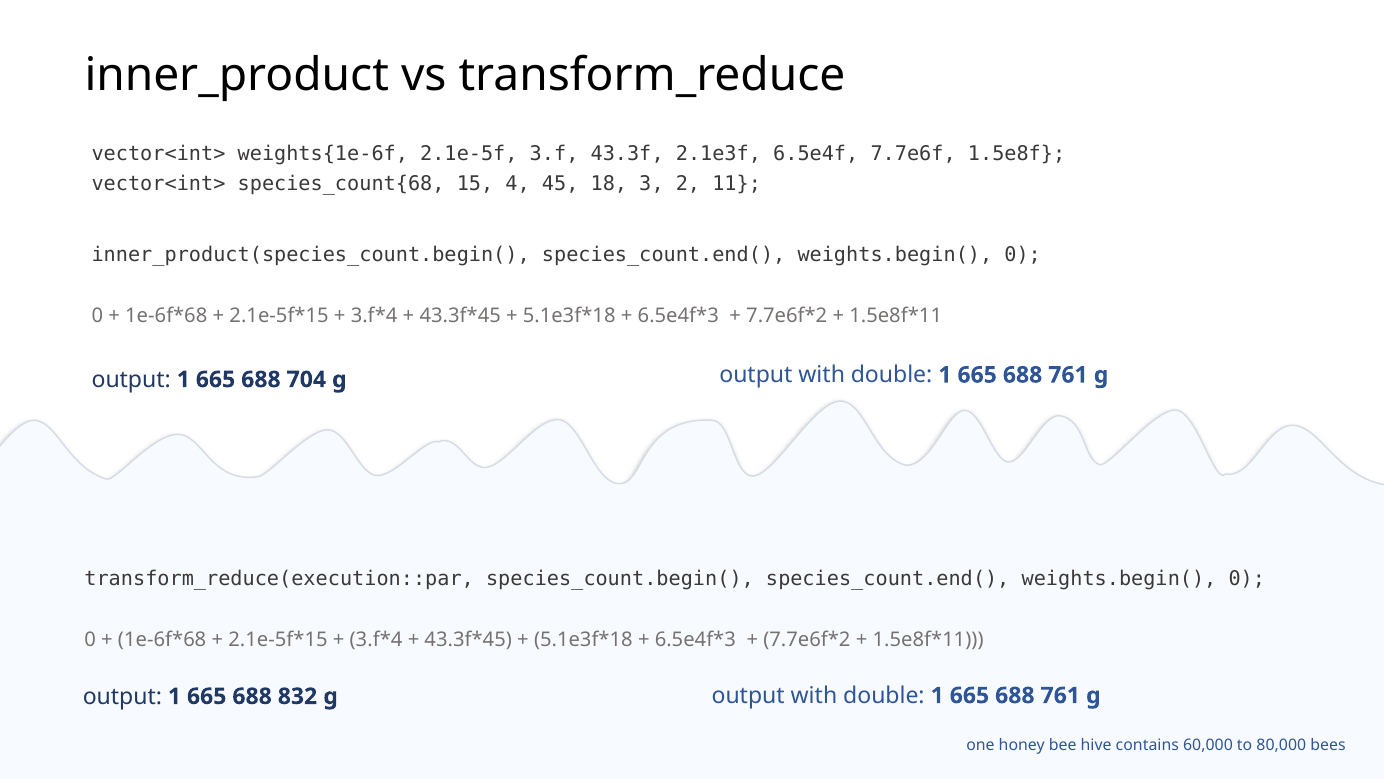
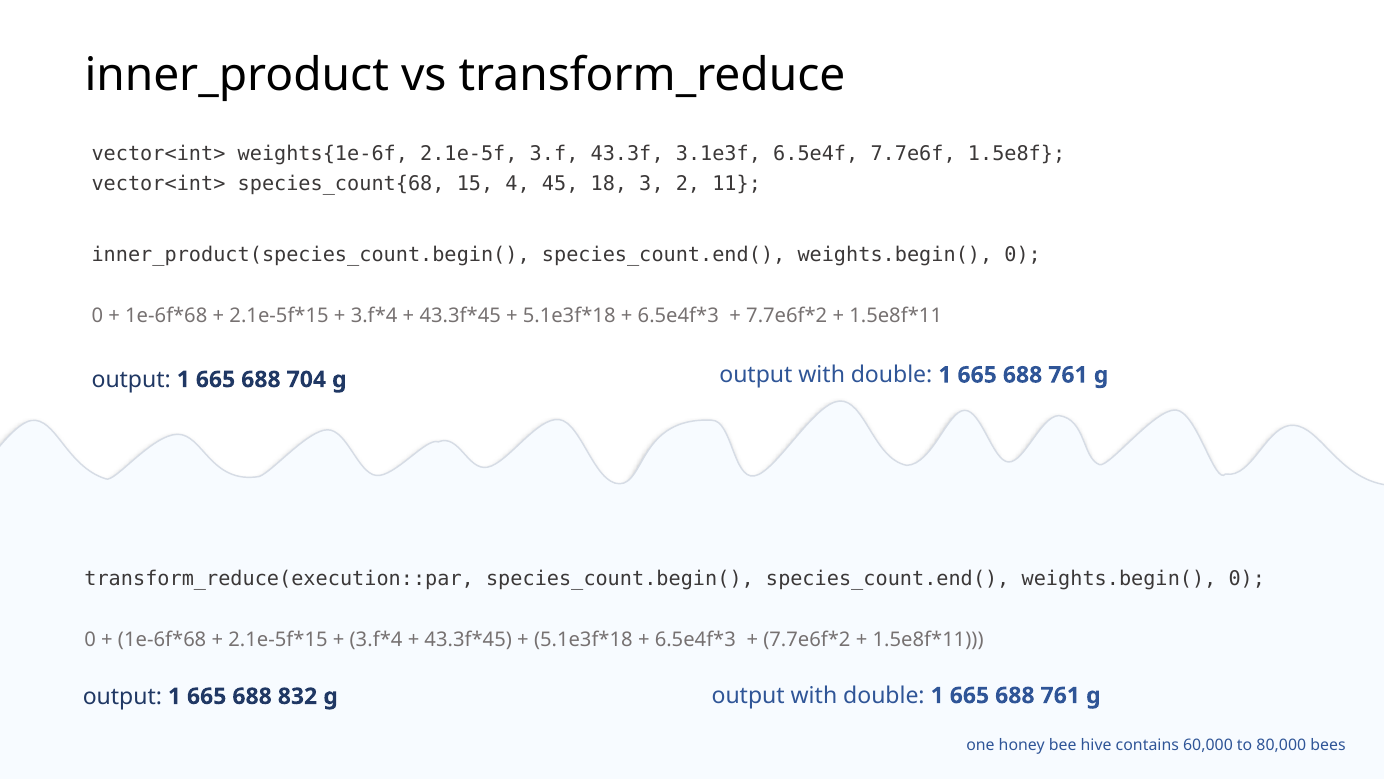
2.1e3f: 2.1e3f -> 3.1e3f
